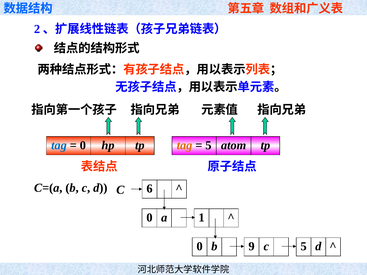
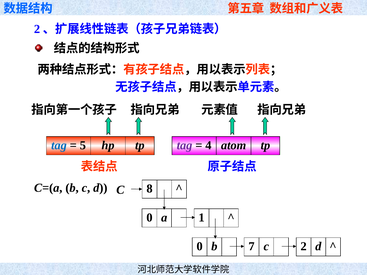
0 at (83, 145): 0 -> 5
tag at (185, 145) colour: orange -> purple
5 at (208, 145): 5 -> 4
6: 6 -> 8
9: 9 -> 7
c 5: 5 -> 2
